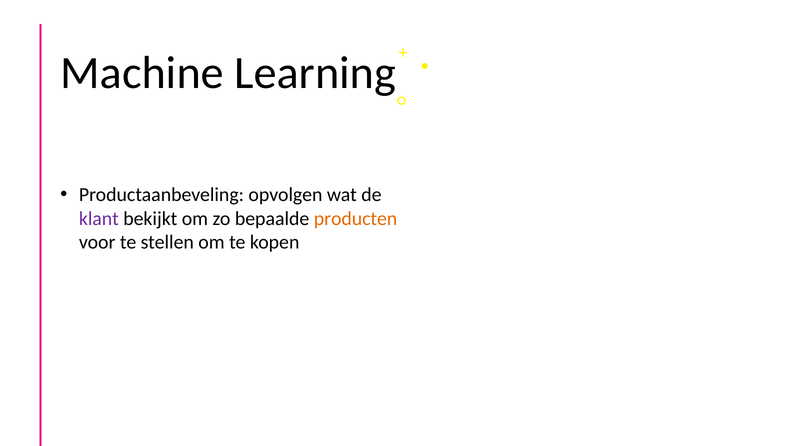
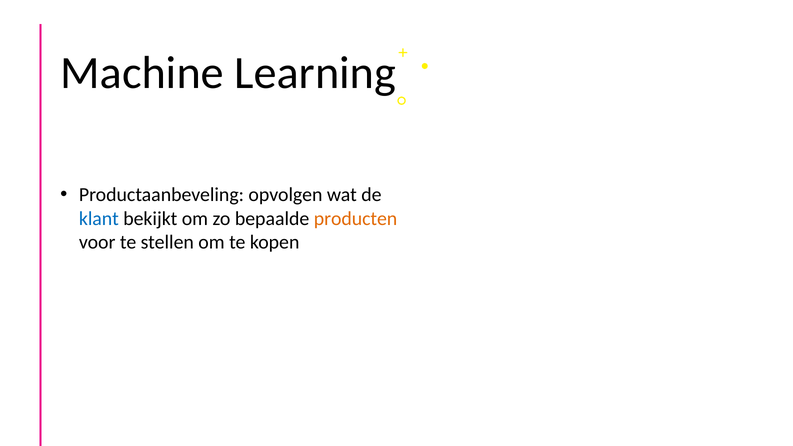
klant colour: purple -> blue
